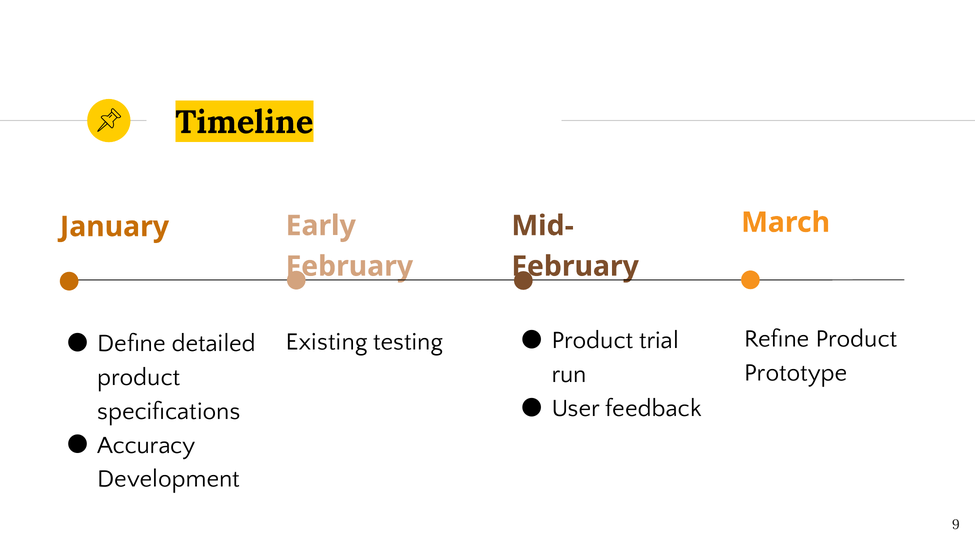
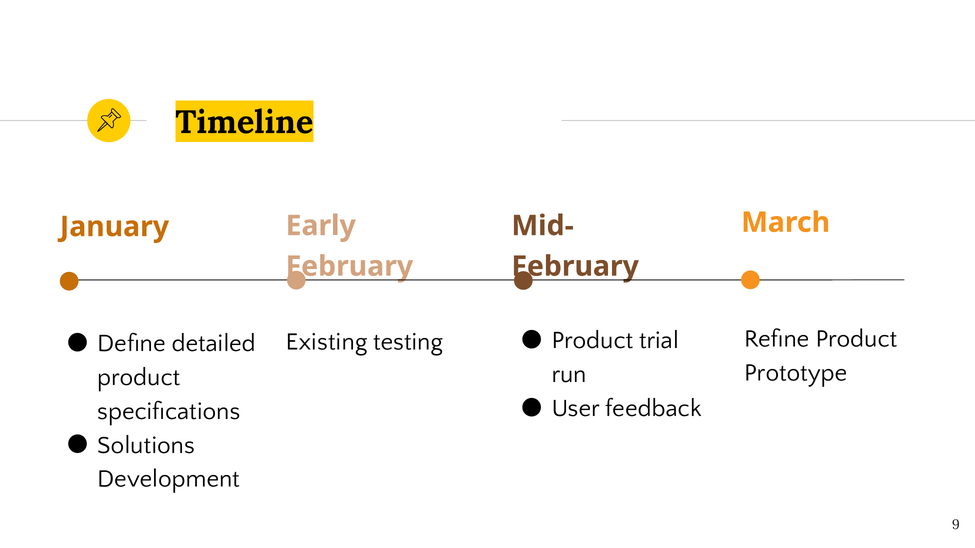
Accuracy: Accuracy -> Solutions
